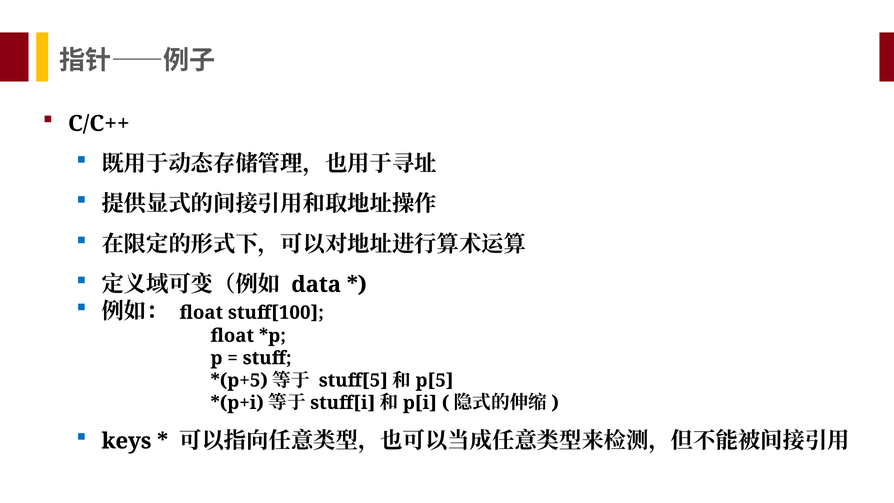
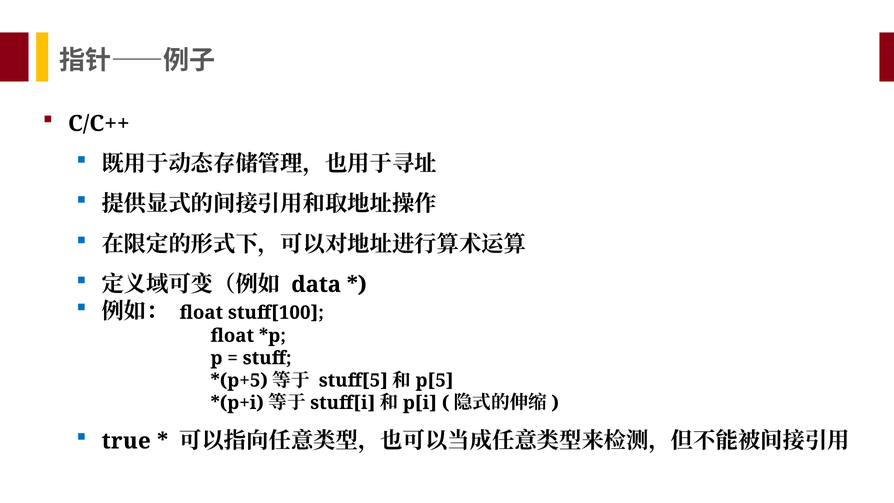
keys: keys -> true
